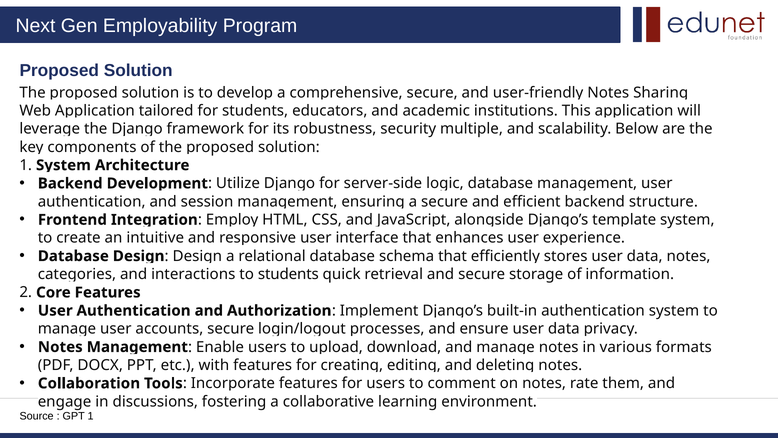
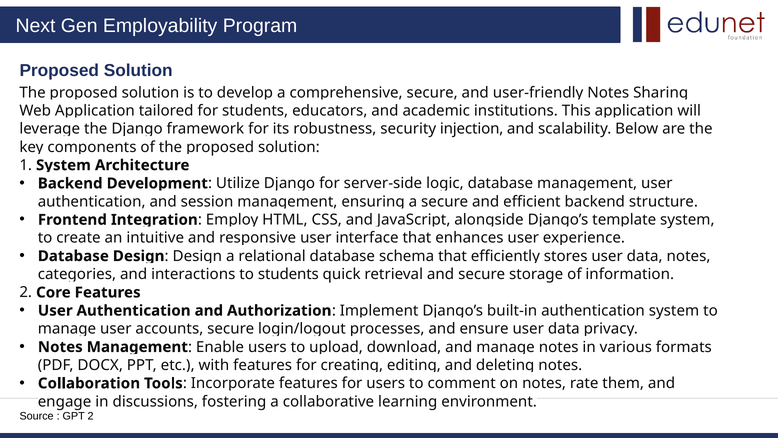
multiple: multiple -> injection
GPT 1: 1 -> 2
